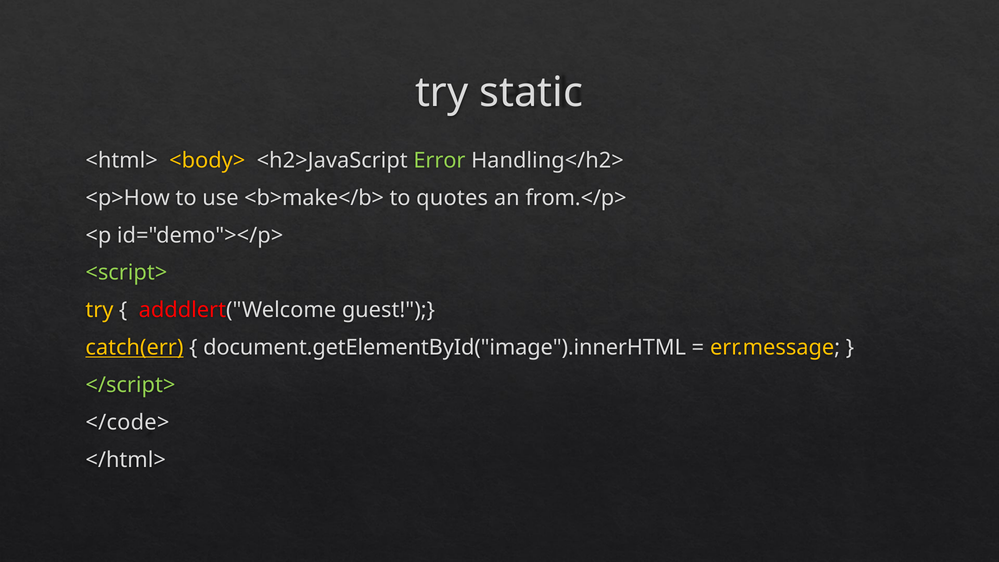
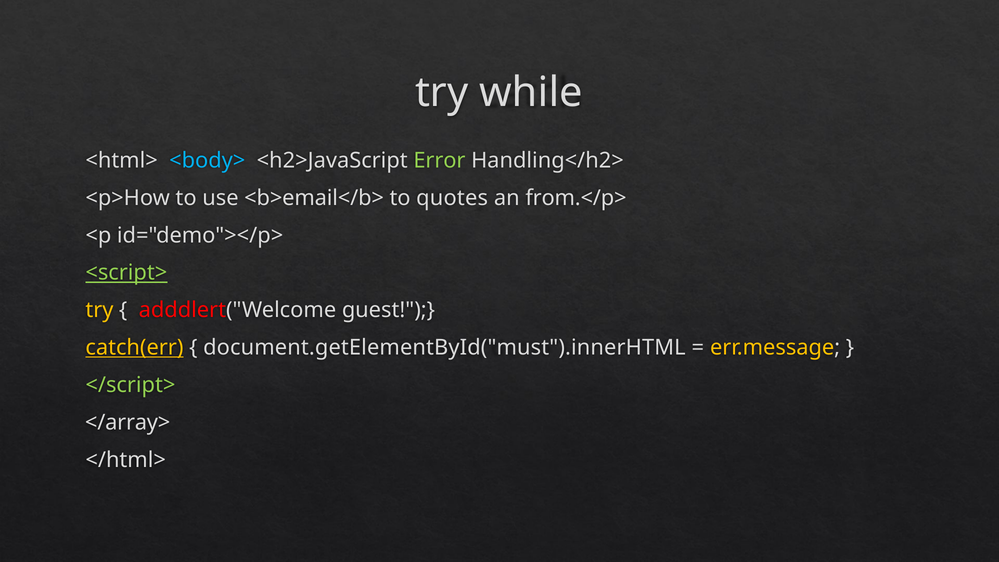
static: static -> while
<body> colour: yellow -> light blue
<b>make</b>: <b>make</b> -> <b>email</b>
<script> underline: none -> present
document.getElementById("image").innerHTML: document.getElementById("image").innerHTML -> document.getElementById("must").innerHTML
</code>: </code> -> </array>
